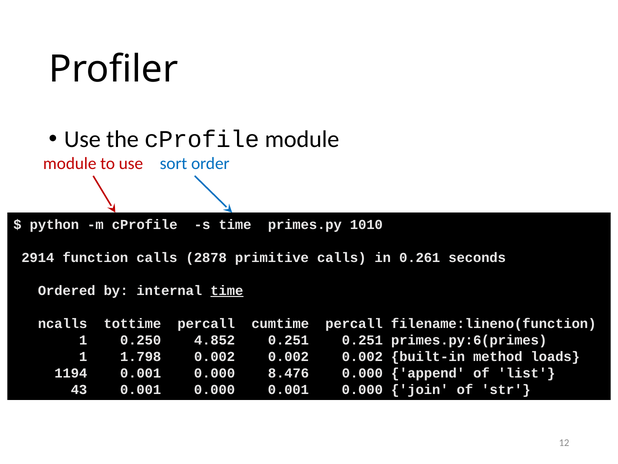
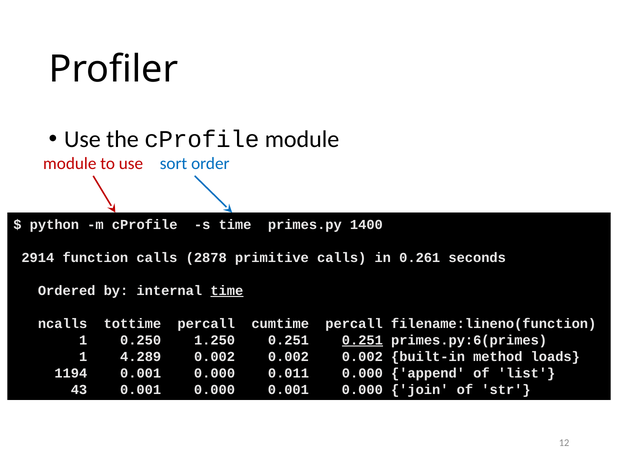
1010: 1010 -> 1400
4.852: 4.852 -> 1.250
0.251 at (362, 340) underline: none -> present
1.798: 1.798 -> 4.289
8.476: 8.476 -> 0.011
